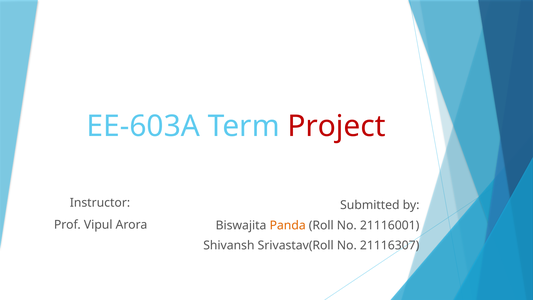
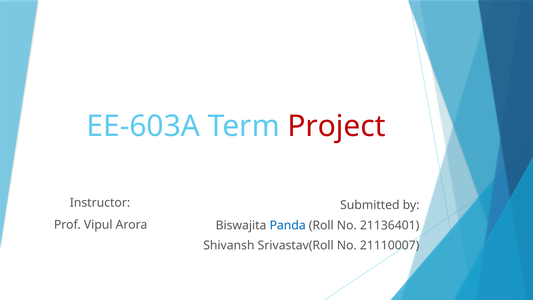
Panda colour: orange -> blue
21116001: 21116001 -> 21136401
21116307: 21116307 -> 21110007
